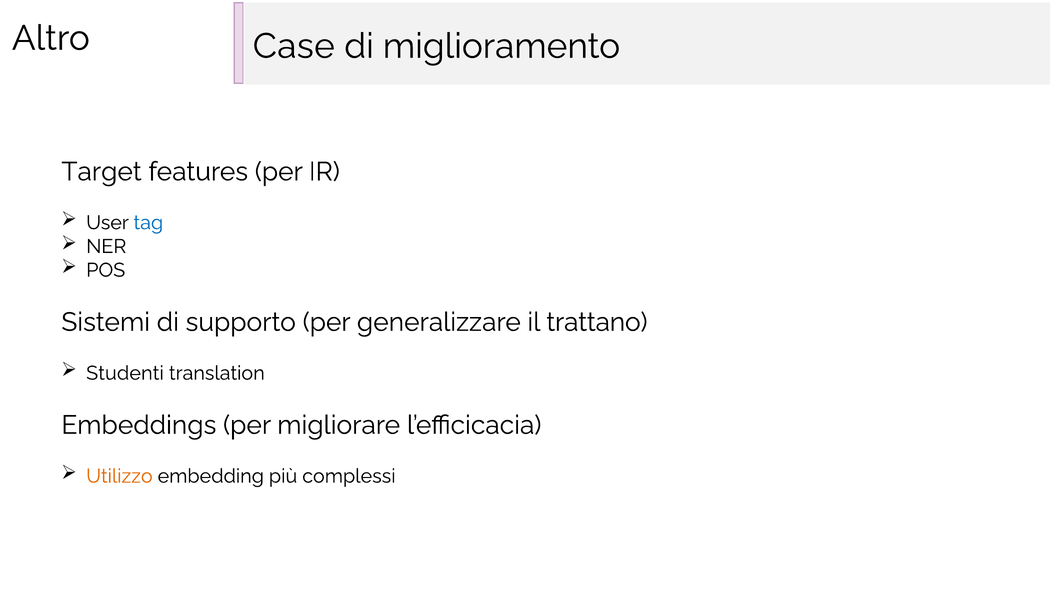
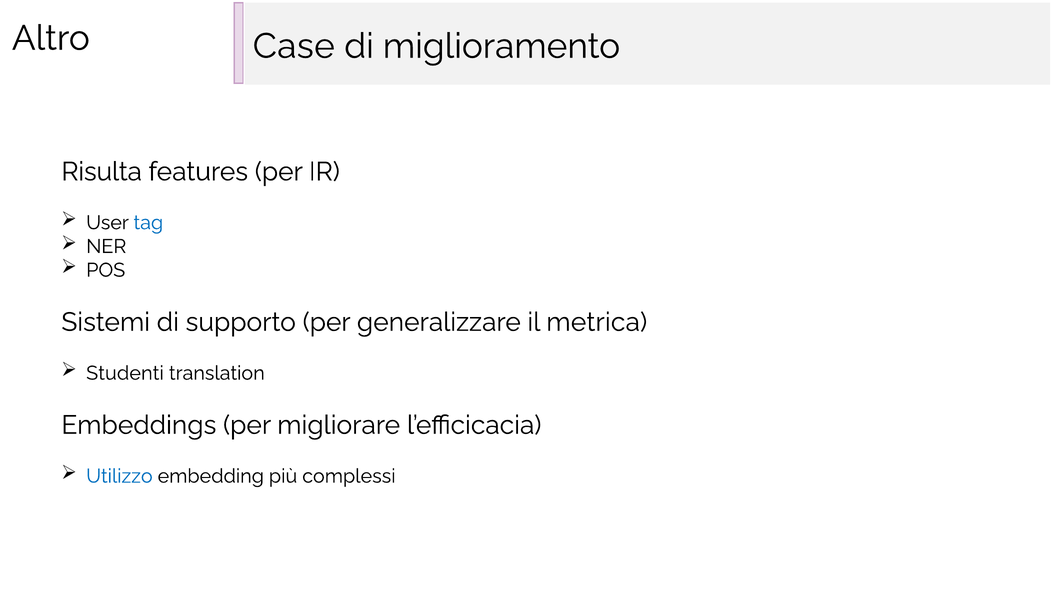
Target: Target -> Risulta
trattano: trattano -> metrica
Utilizzo colour: orange -> blue
